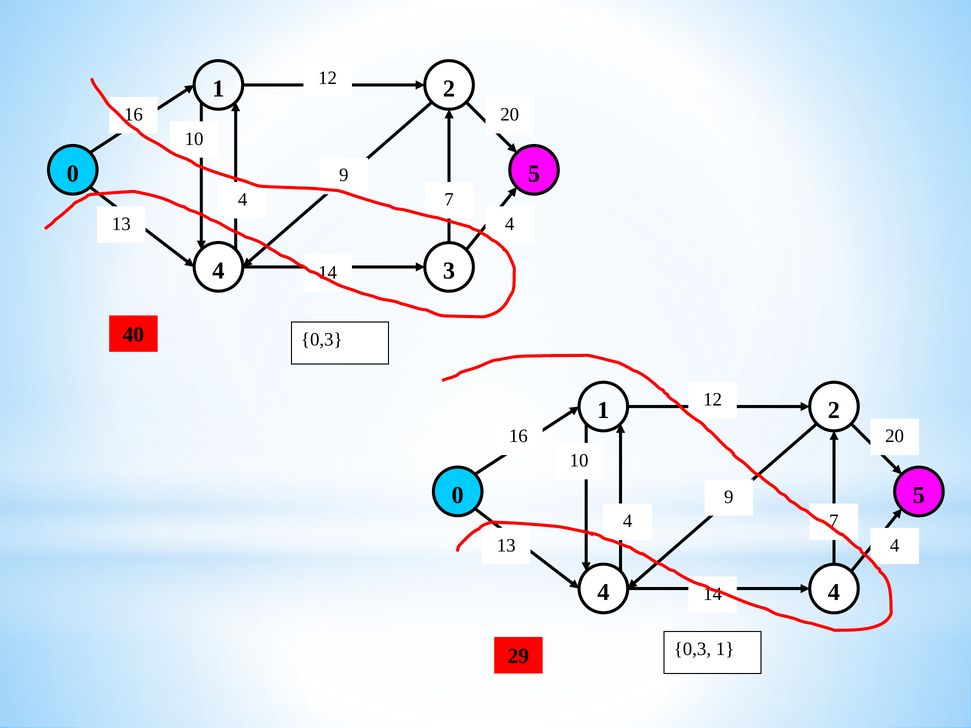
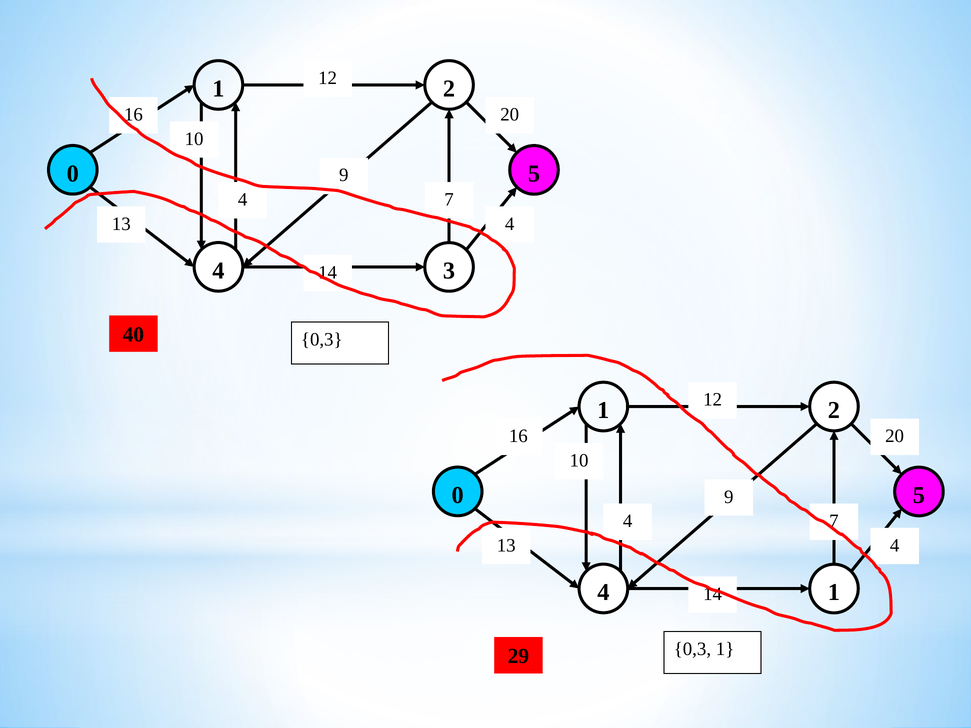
4 4: 4 -> 1
